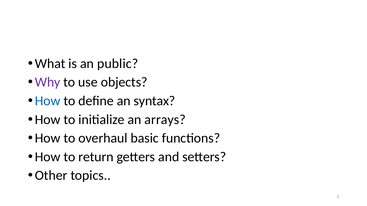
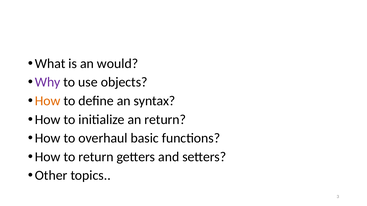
public: public -> would
How at (48, 101) colour: blue -> orange
an arrays: arrays -> return
